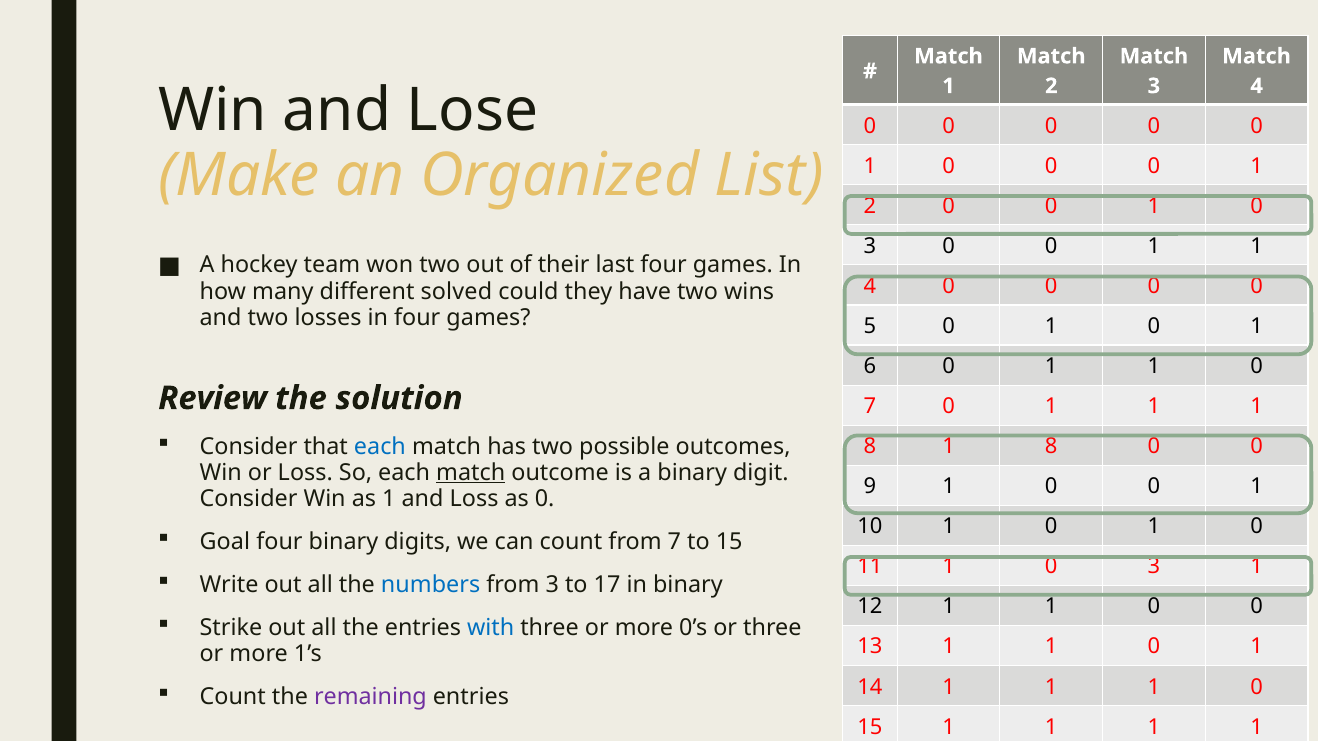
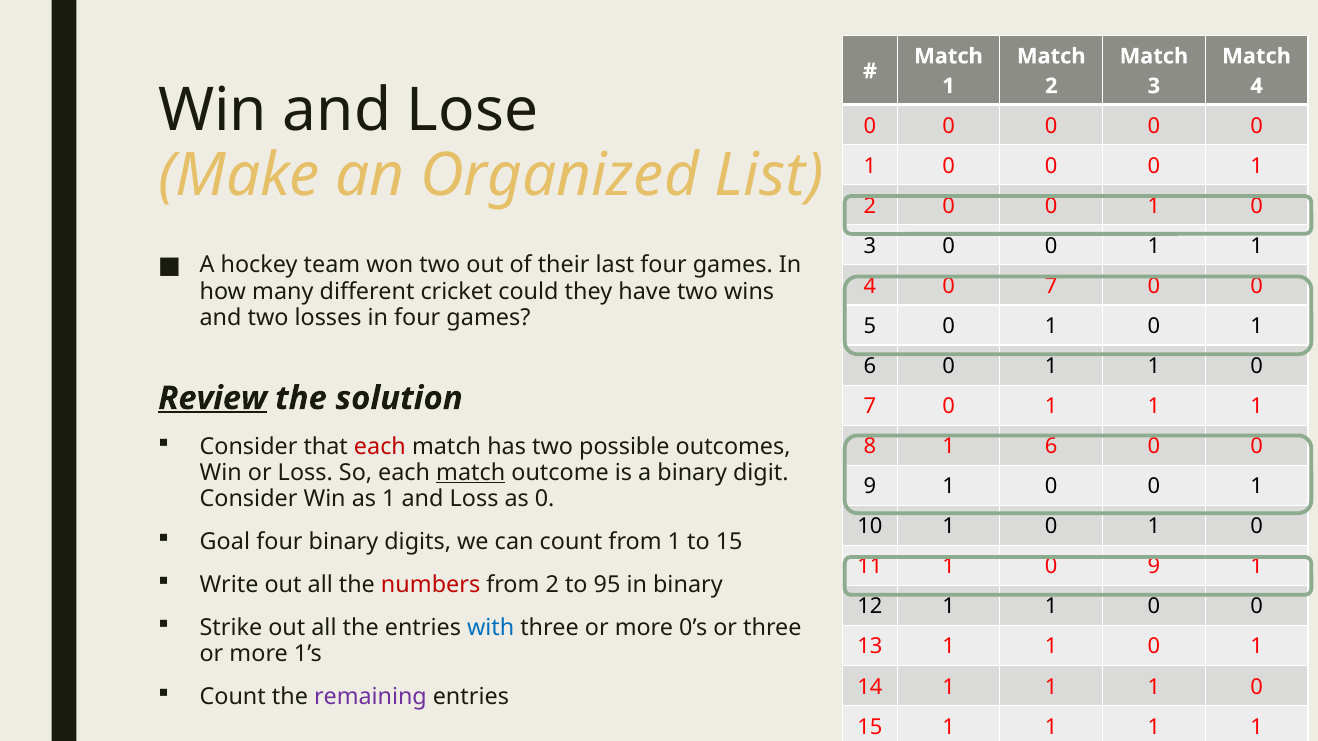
0 at (1051, 286): 0 -> 7
solved: solved -> cricket
Review underline: none -> present
each at (380, 447) colour: blue -> red
8 1 8: 8 -> 6
from 7: 7 -> 1
11 1 0 3: 3 -> 9
numbers colour: blue -> red
from 3: 3 -> 2
17: 17 -> 95
